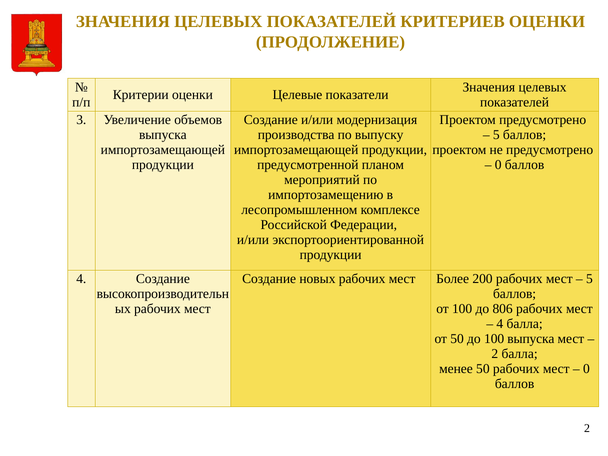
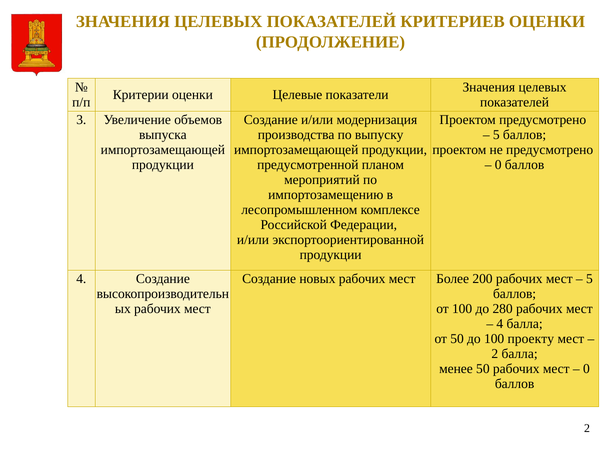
806: 806 -> 280
100 выпуска: выпуска -> проекту
